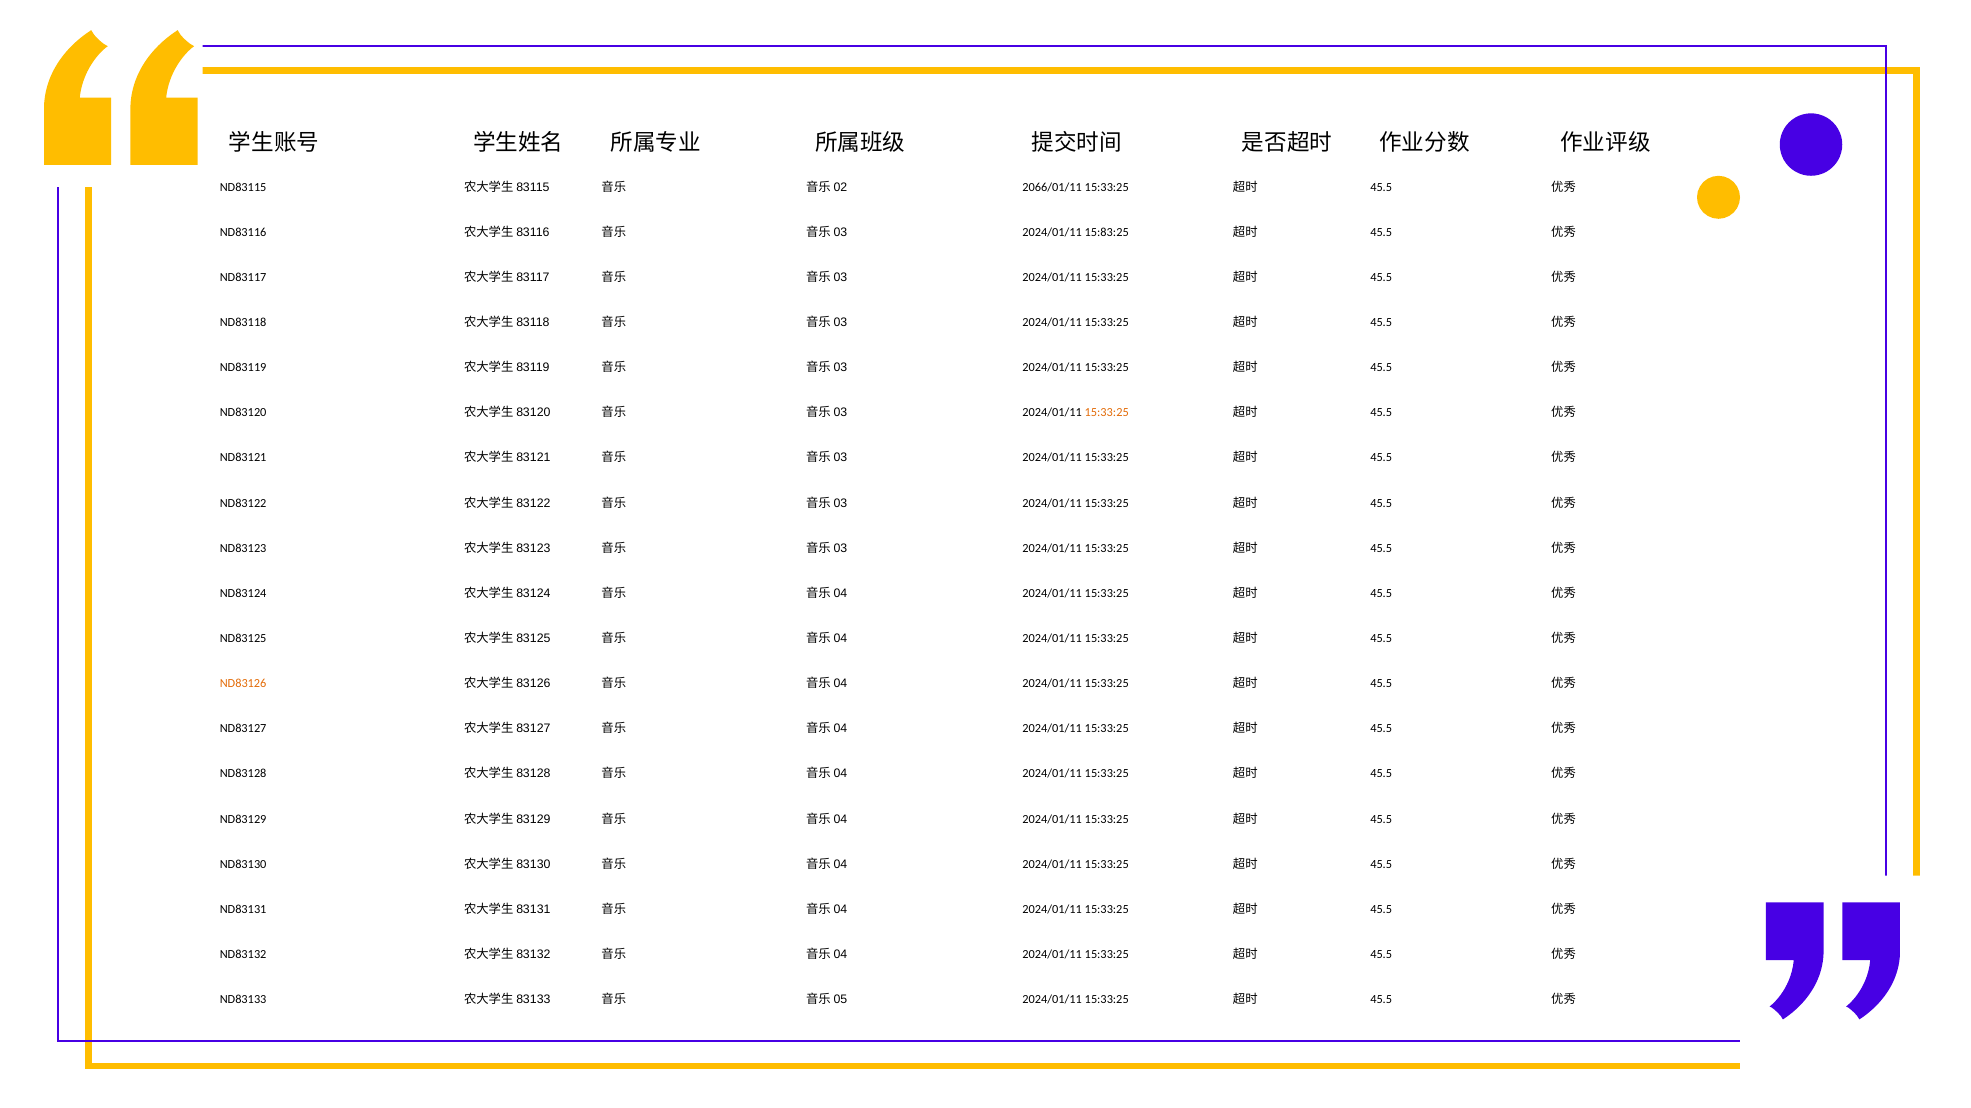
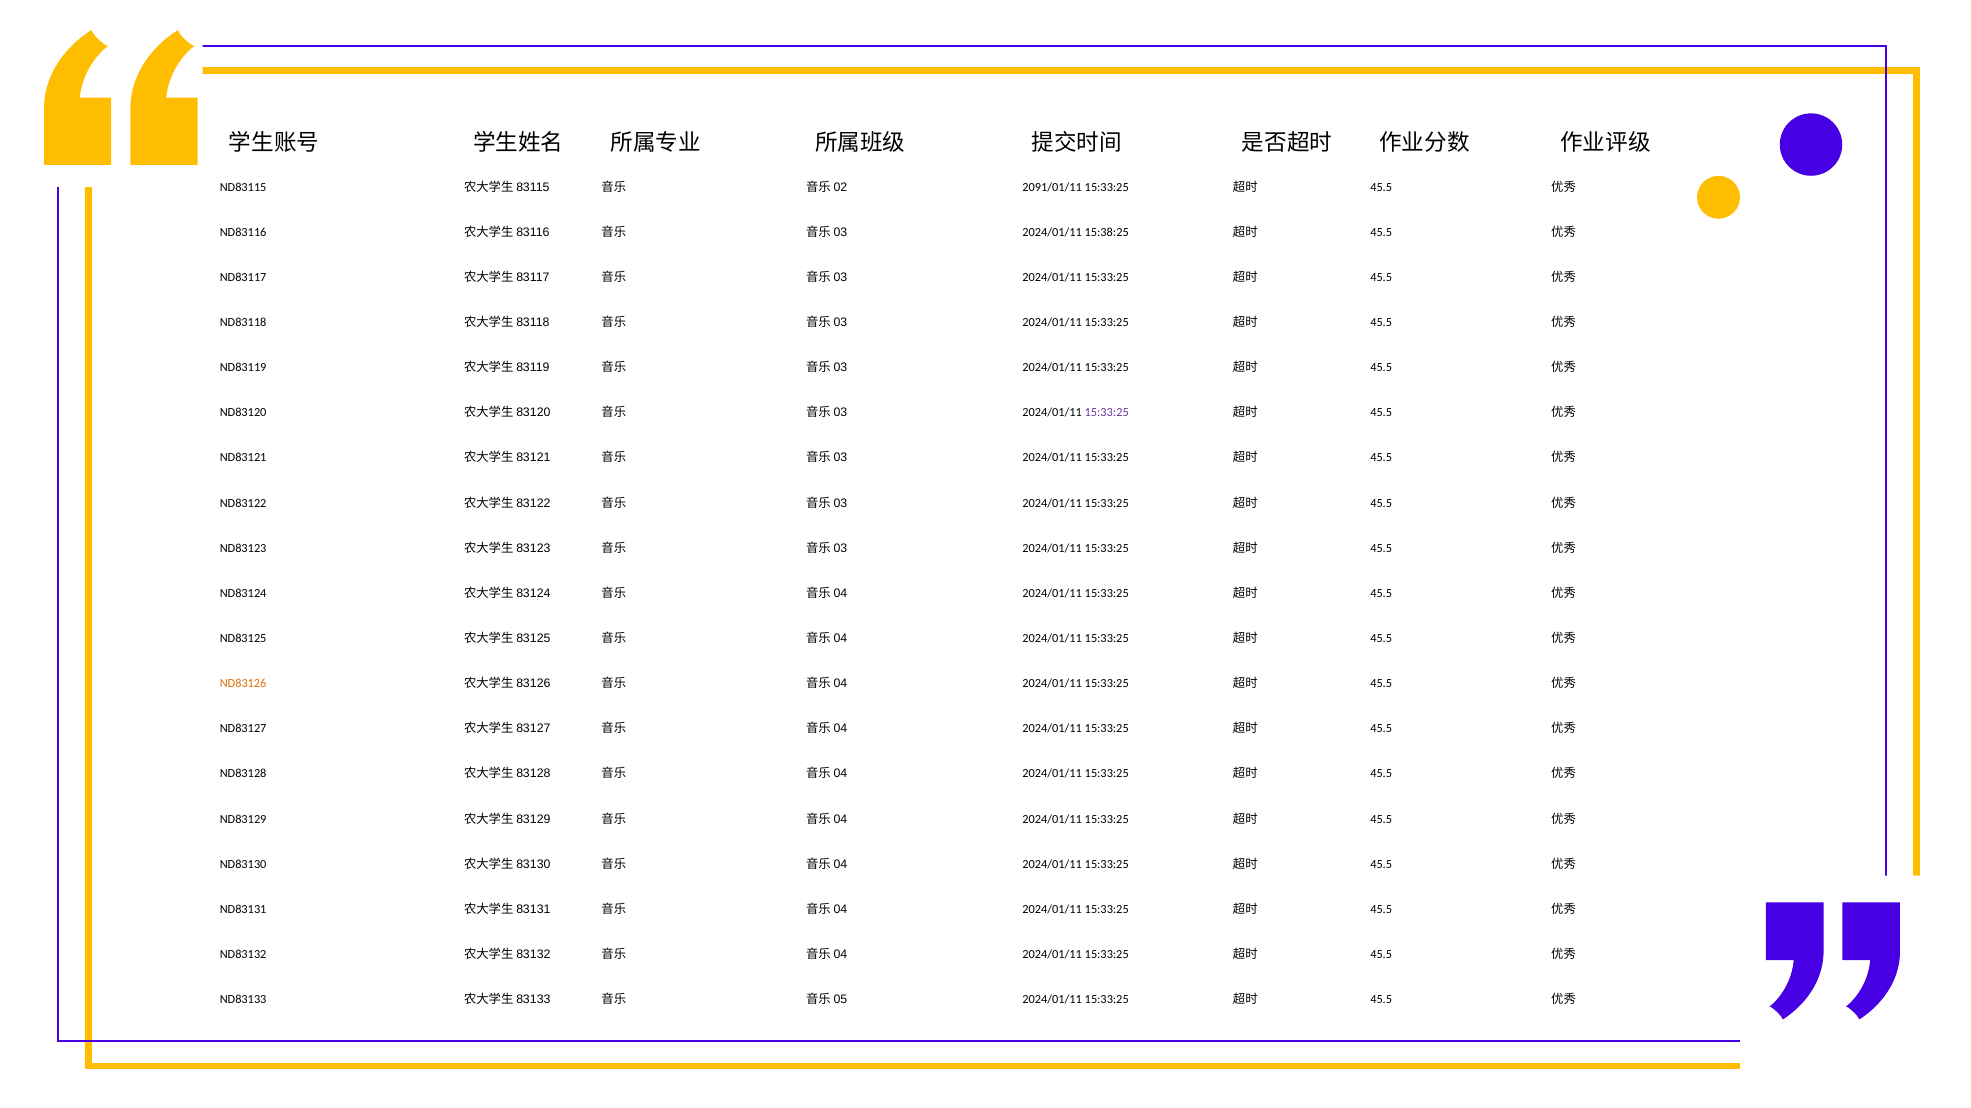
2066/01/11: 2066/01/11 -> 2091/01/11
15:83:25: 15:83:25 -> 15:38:25
15:33:25 at (1107, 413) colour: orange -> purple
